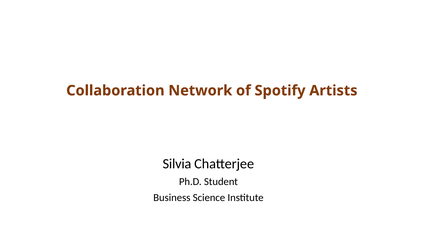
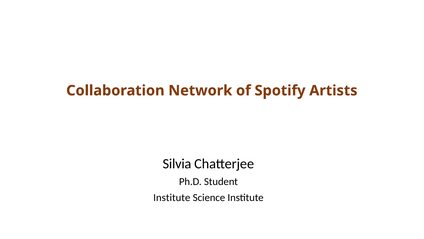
Business at (172, 197): Business -> Institute
